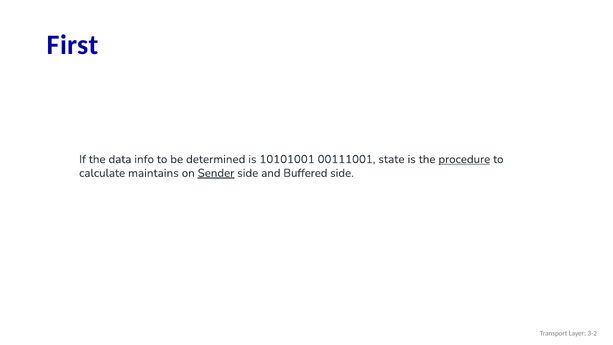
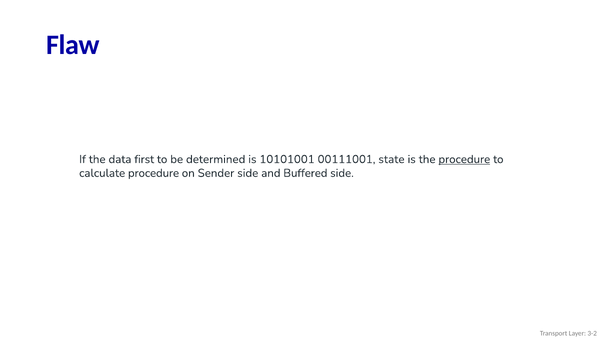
First: First -> Flaw
info: info -> first
calculate maintains: maintains -> procedure
Sender underline: present -> none
